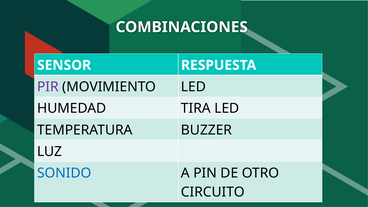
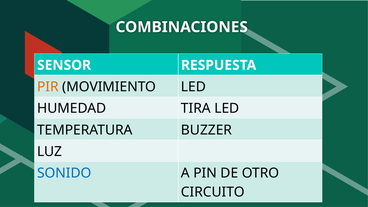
PIR colour: purple -> orange
